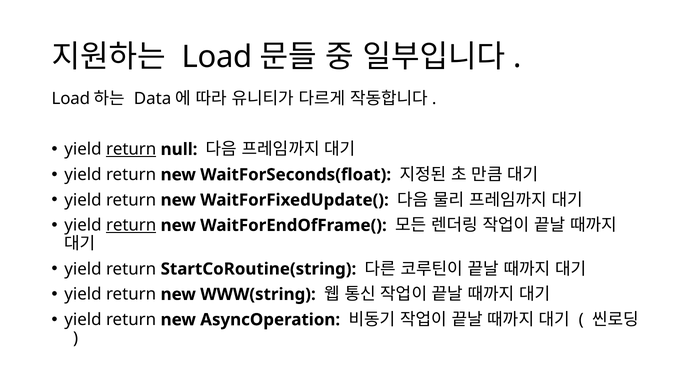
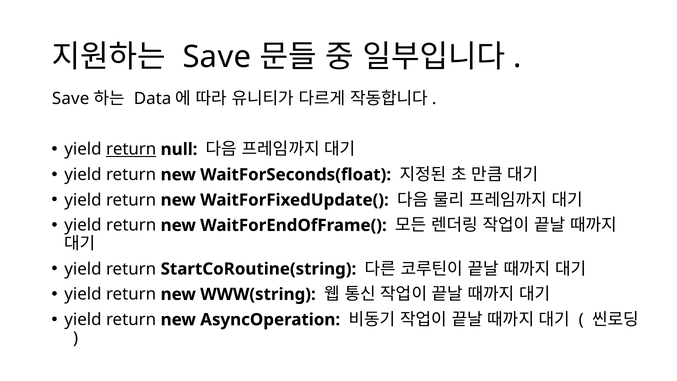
Load at (217, 57): Load -> Save
Load at (71, 99): Load -> Save
return at (131, 225) underline: present -> none
